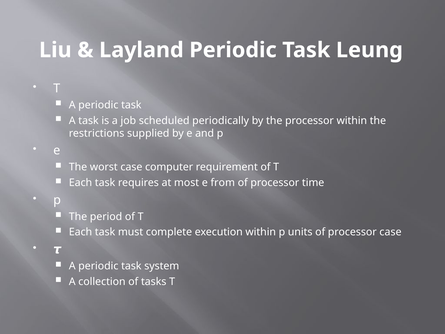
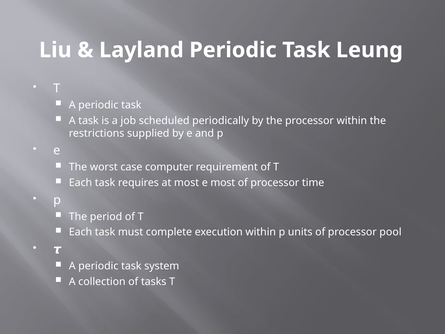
e from: from -> most
processor case: case -> pool
